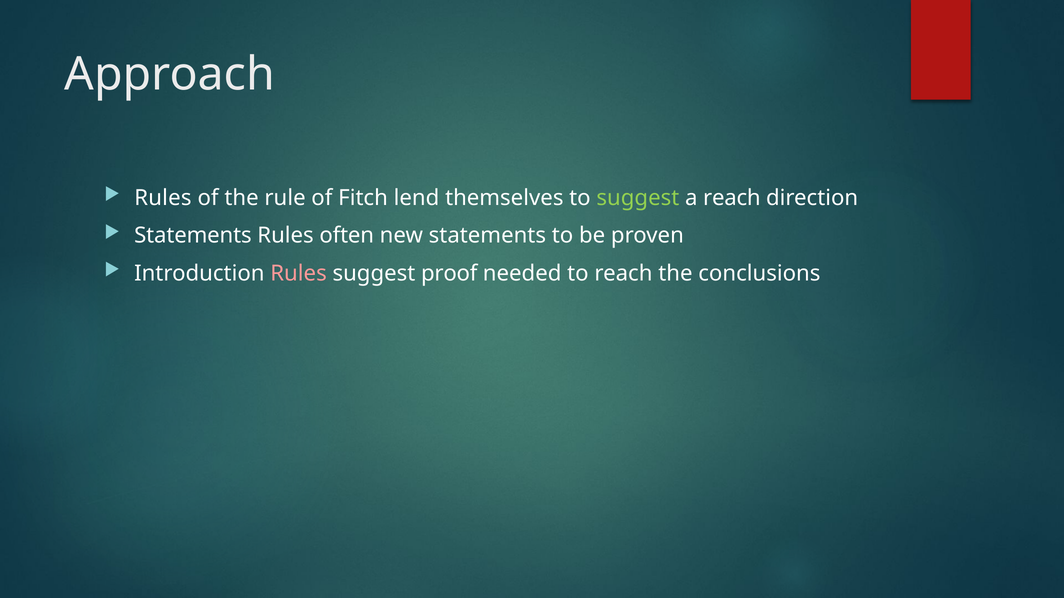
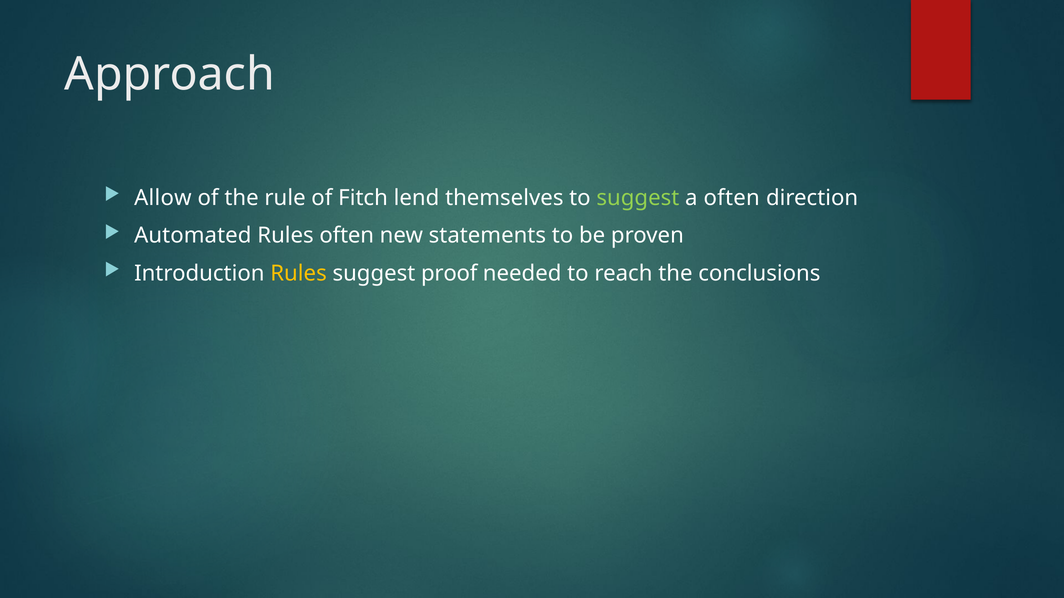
Rules at (163, 198): Rules -> Allow
a reach: reach -> often
Statements at (193, 236): Statements -> Automated
Rules at (299, 273) colour: pink -> yellow
